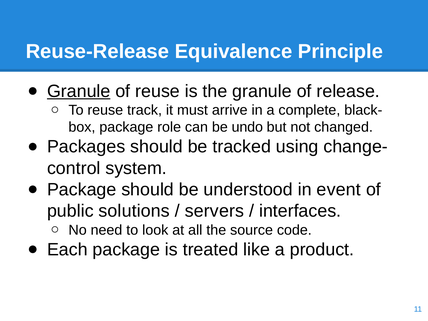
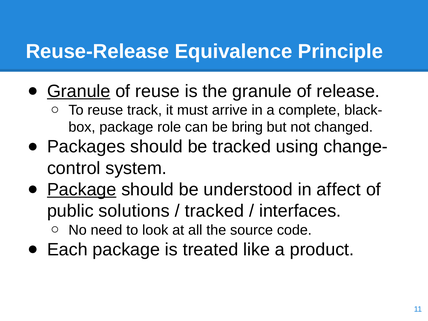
undo: undo -> bring
Package at (82, 190) underline: none -> present
event: event -> affect
servers at (214, 211): servers -> tracked
